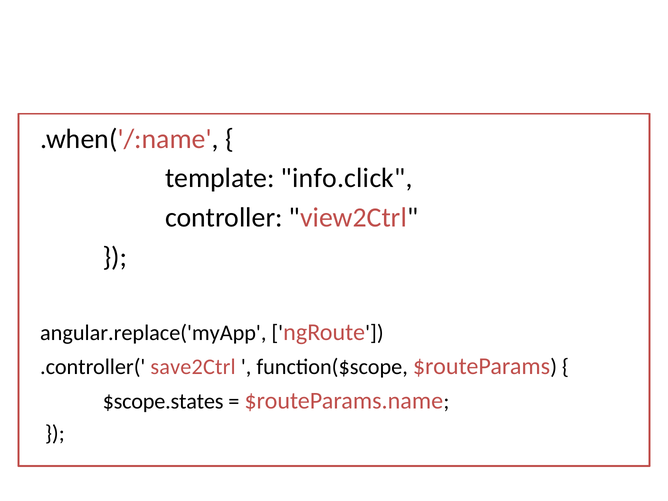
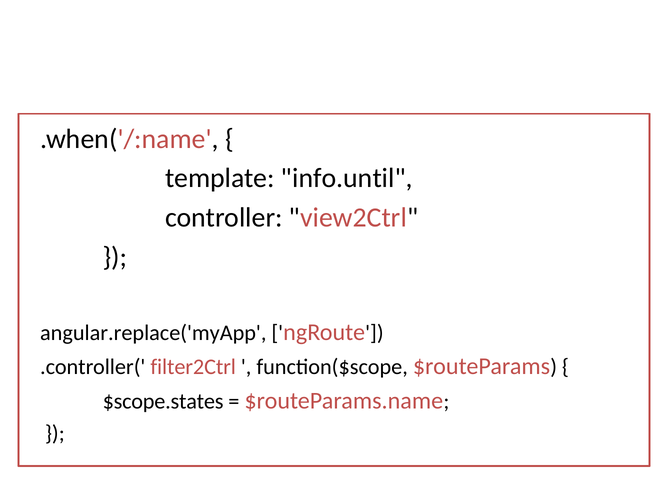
info.click: info.click -> info.until
save2Ctrl: save2Ctrl -> filter2Ctrl
